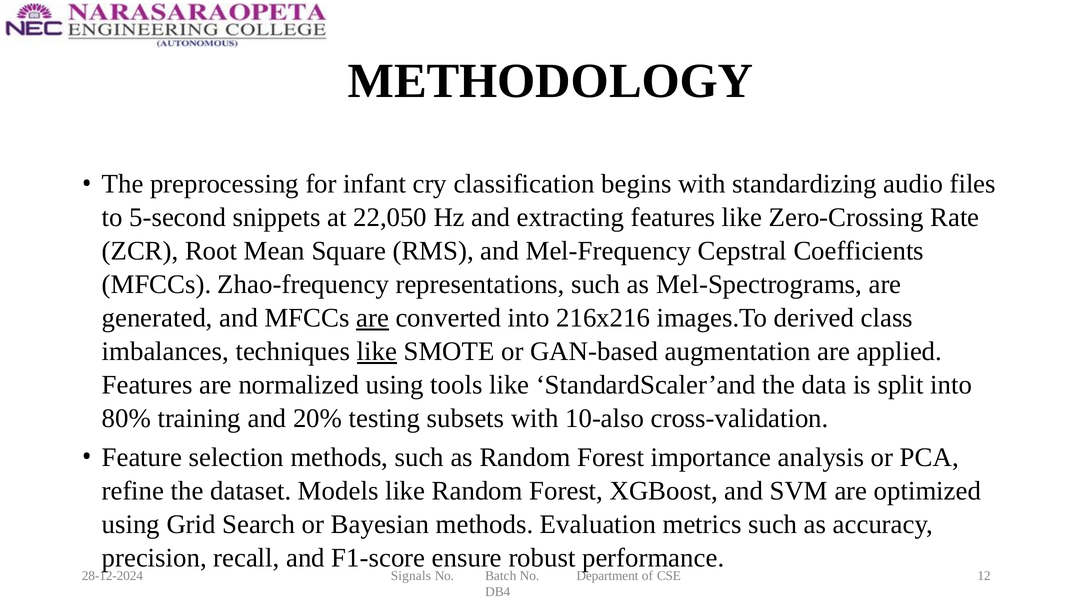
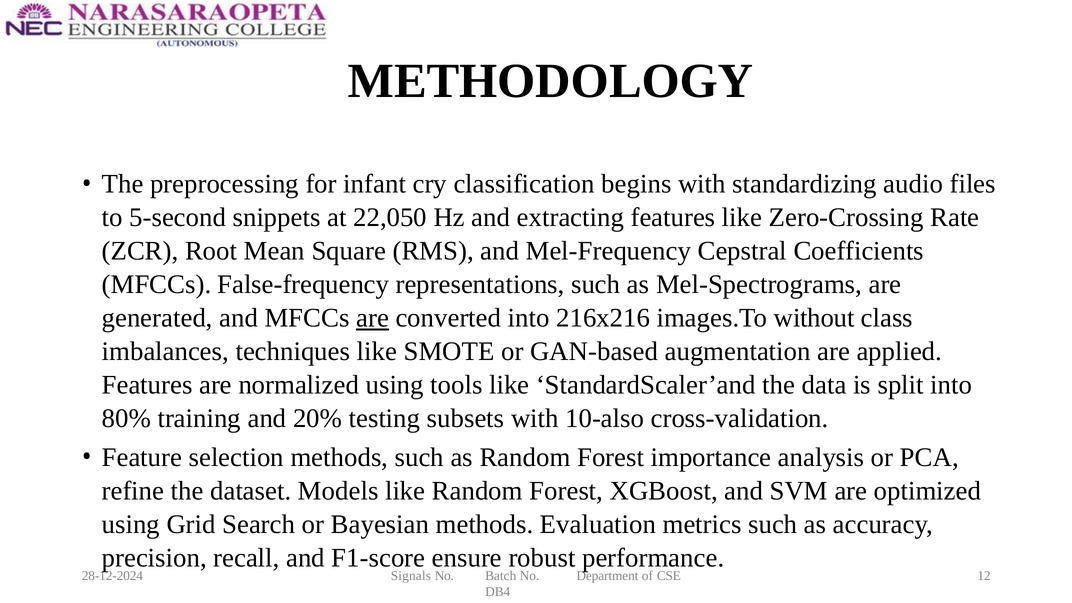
Zhao-frequency: Zhao-frequency -> False-frequency
derived: derived -> without
like at (377, 351) underline: present -> none
